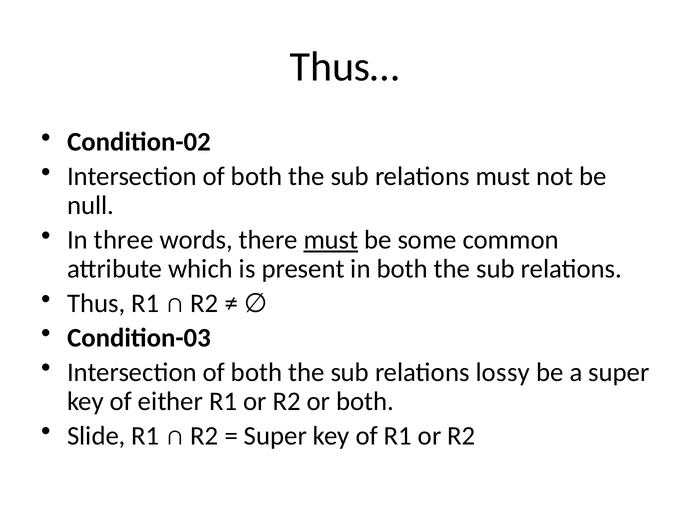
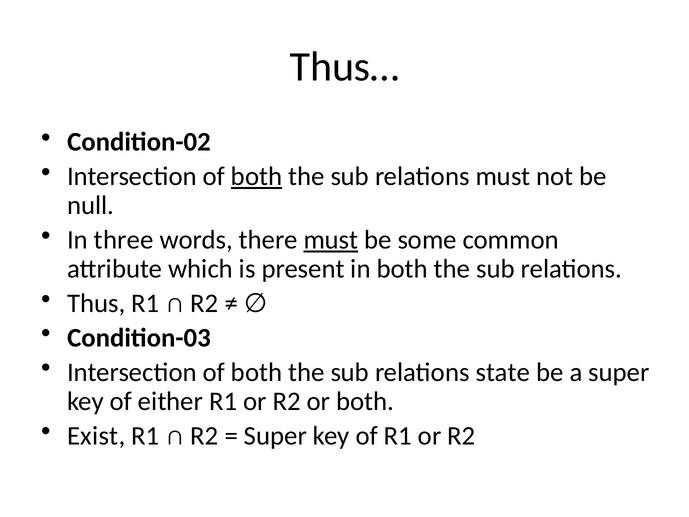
both at (257, 176) underline: none -> present
lossy: lossy -> state
Slide: Slide -> Exist
